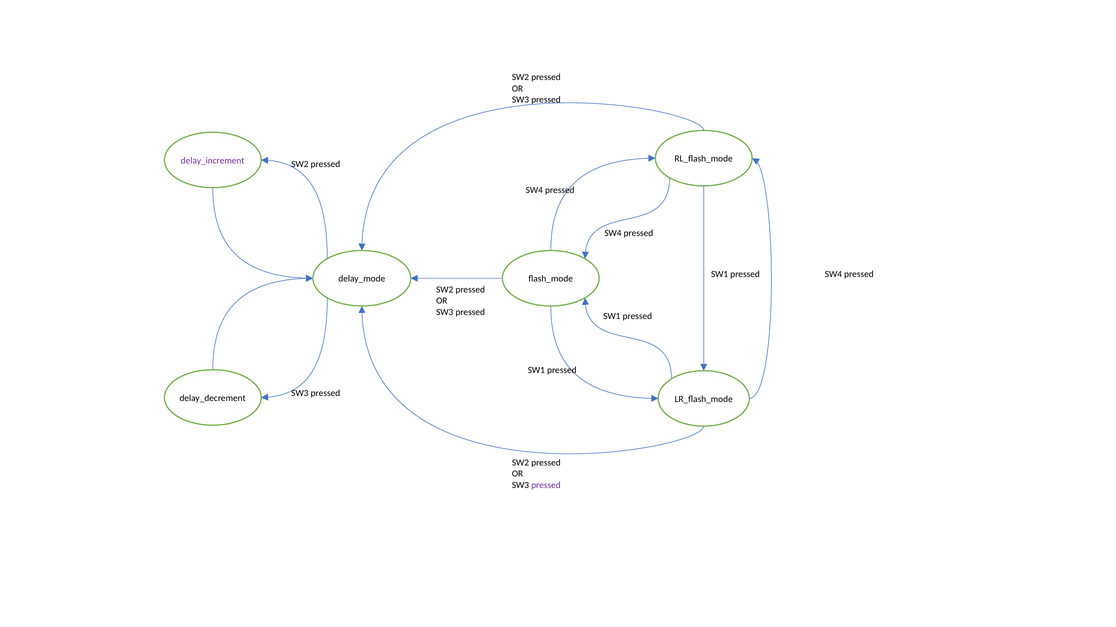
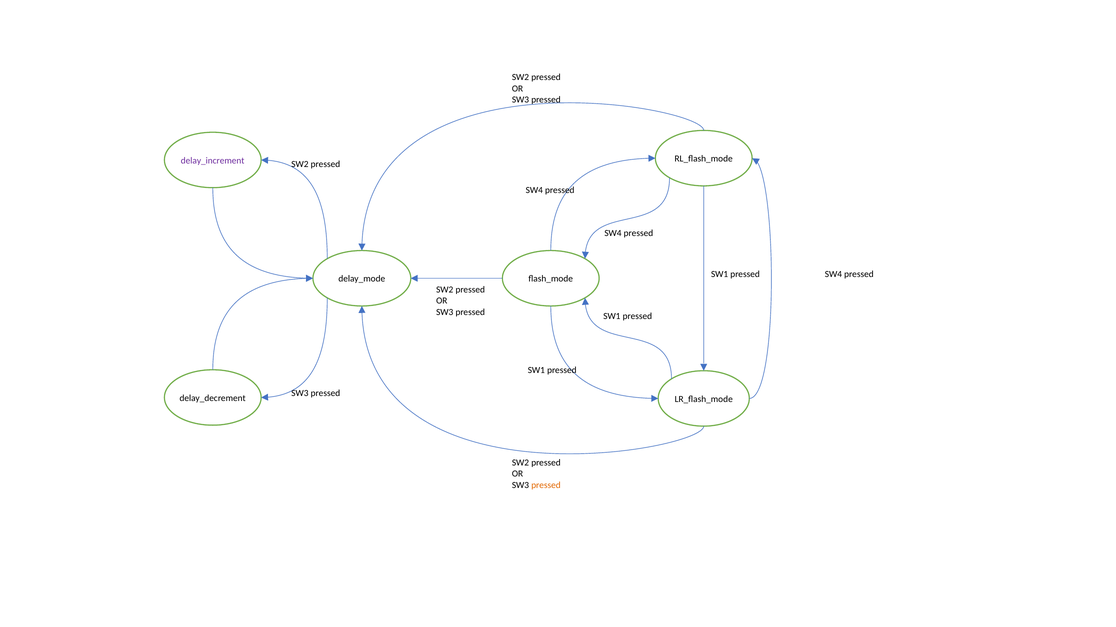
pressed at (546, 486) colour: purple -> orange
